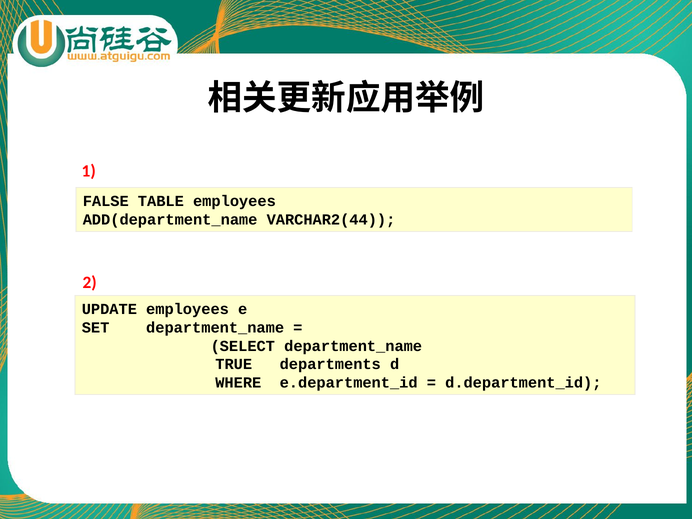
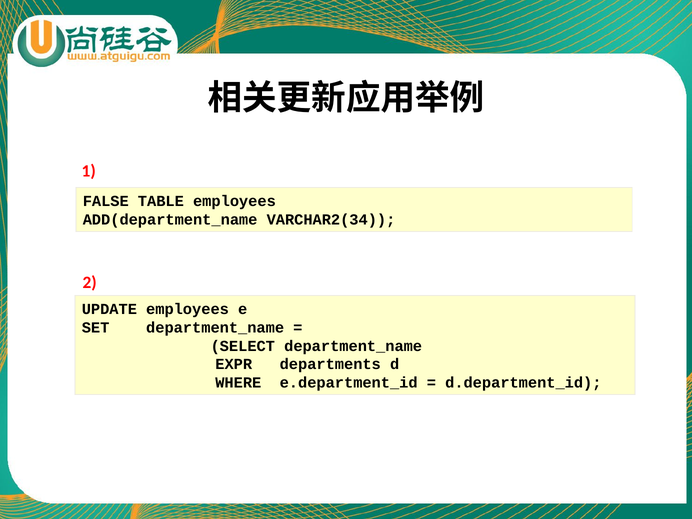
VARCHAR2(44: VARCHAR2(44 -> VARCHAR2(34
TRUE: TRUE -> EXPR
